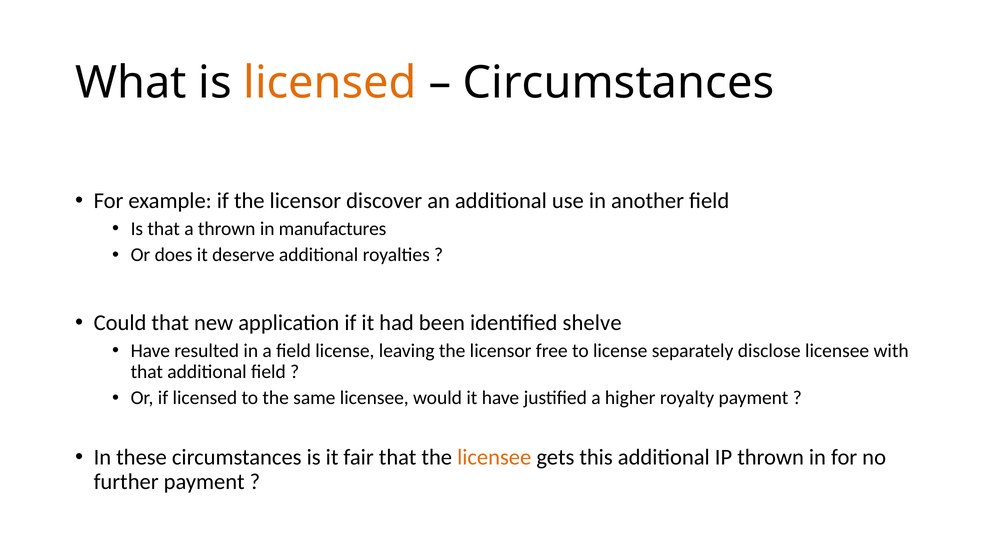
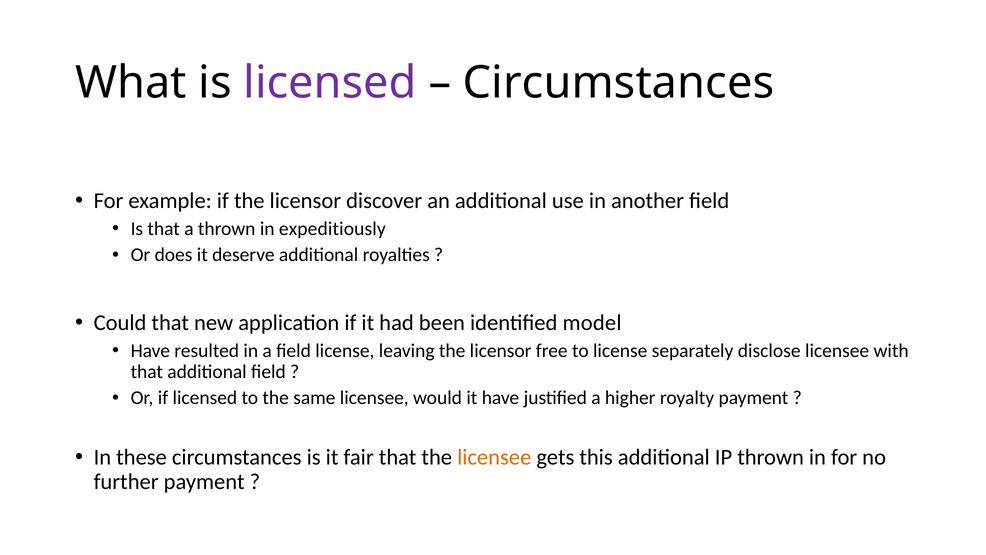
licensed at (330, 83) colour: orange -> purple
manufactures: manufactures -> expeditiously
shelve: shelve -> model
